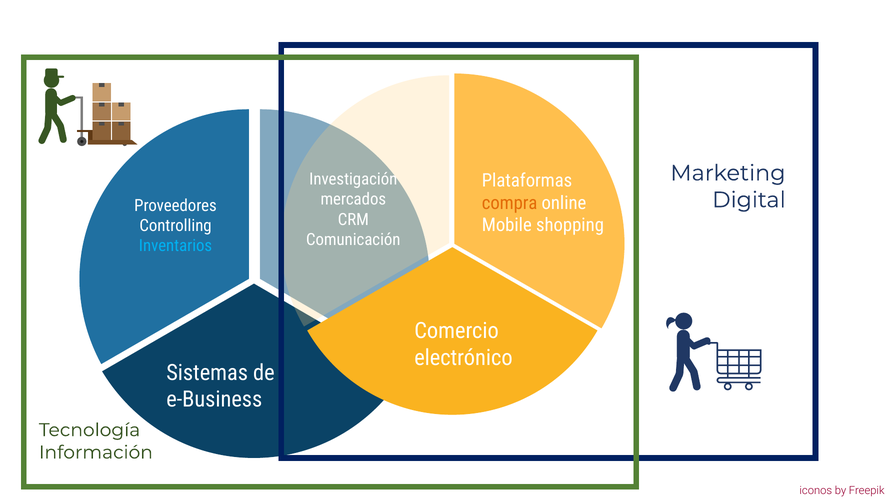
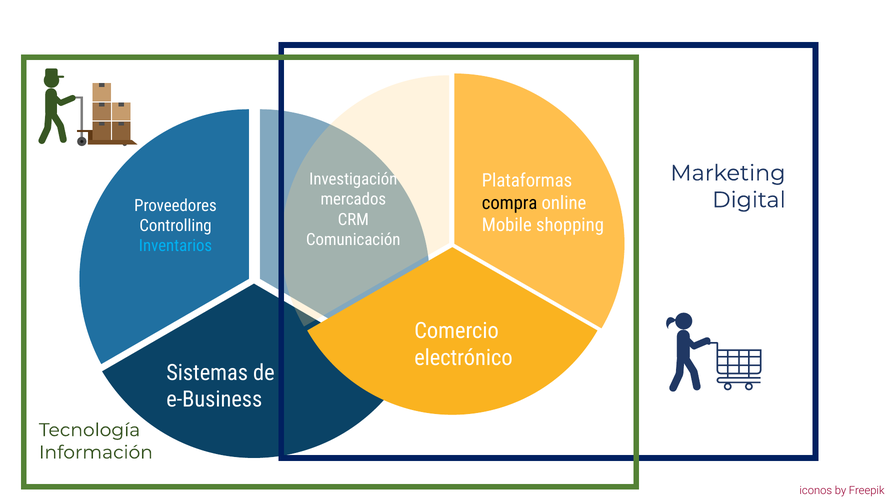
compra colour: orange -> black
